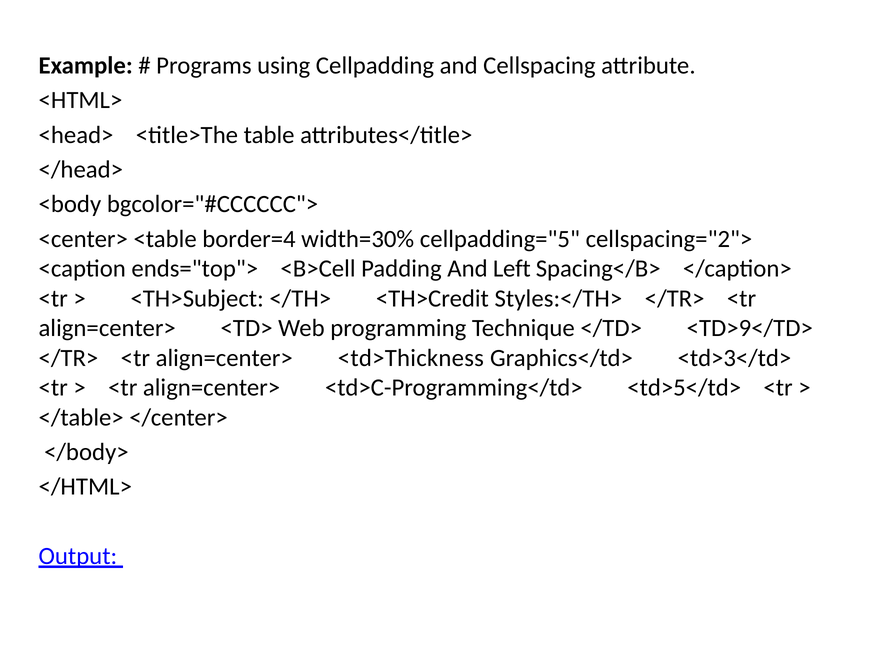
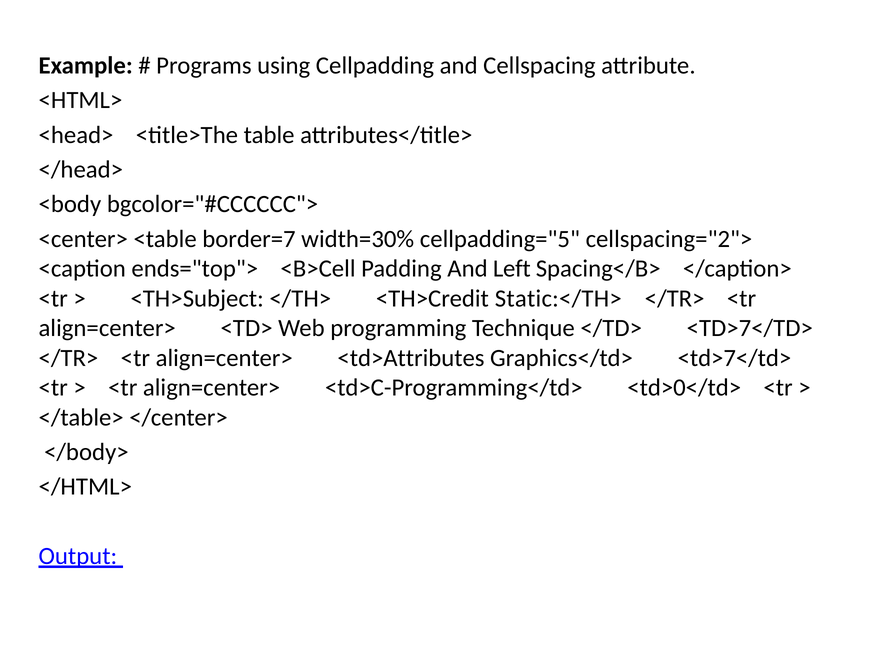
border=4: border=4 -> border=7
Styles:</TH>: Styles:</TH> -> Static:</TH>
</TD> <TD>9</TD>: <TD>9</TD> -> <TD>7</TD>
<td>Thickness: <td>Thickness -> <td>Attributes
Graphics</td> <td>3</td>: <td>3</td> -> <td>7</td>
<td>5</td>: <td>5</td> -> <td>0</td>
